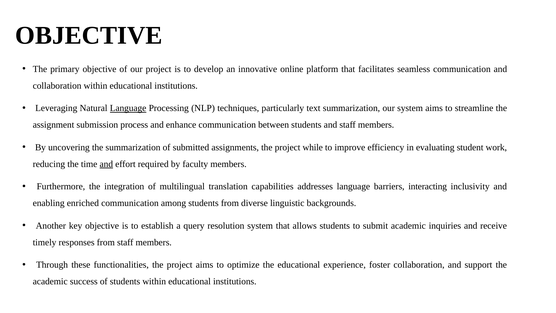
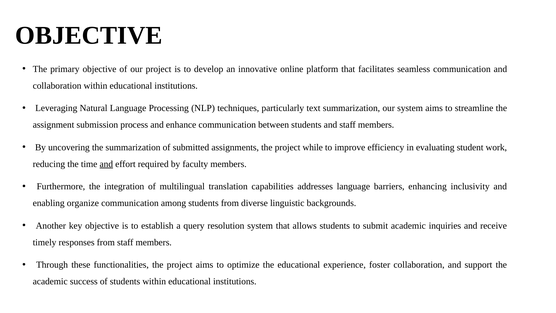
Language at (128, 108) underline: present -> none
interacting: interacting -> enhancing
enriched: enriched -> organize
